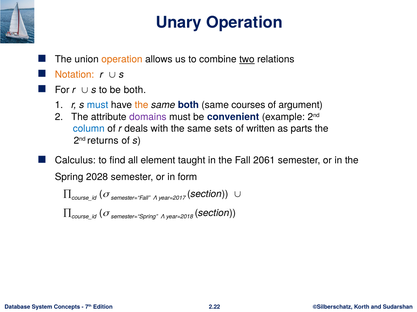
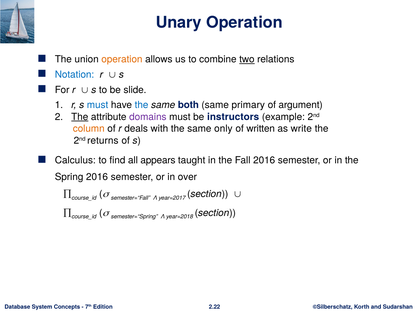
Notation colour: orange -> blue
be both: both -> slide
the at (142, 105) colour: orange -> blue
courses: courses -> primary
The at (80, 117) underline: none -> present
convenient: convenient -> instructors
column colour: blue -> orange
sets: sets -> only
parts: parts -> write
element: element -> appears
Fall 2061: 2061 -> 2016
Spring 2028: 2028 -> 2016
form: form -> over
